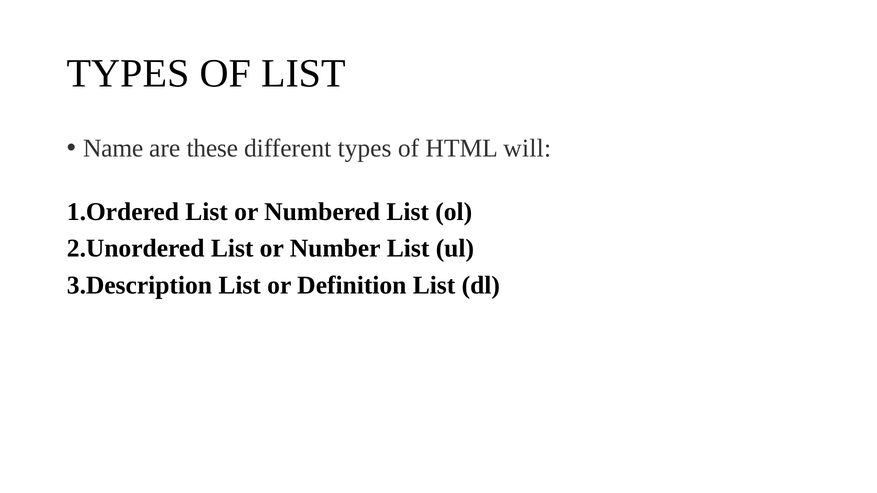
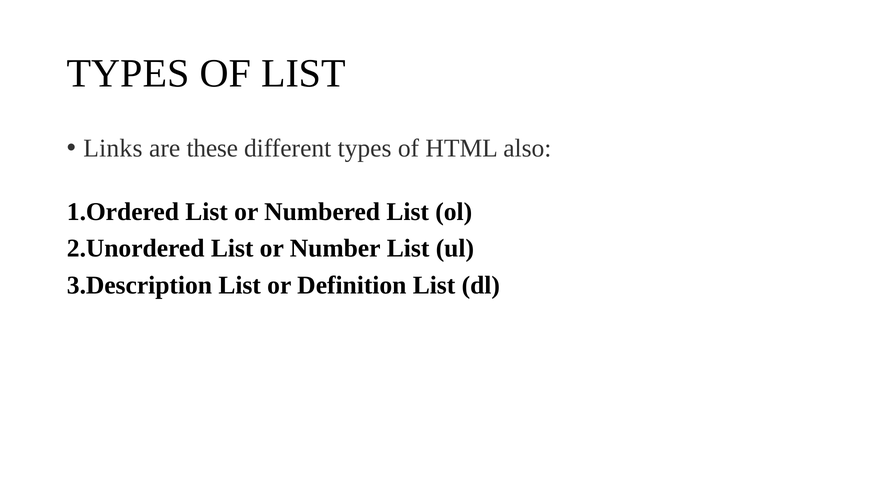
Name: Name -> Links
will: will -> also
